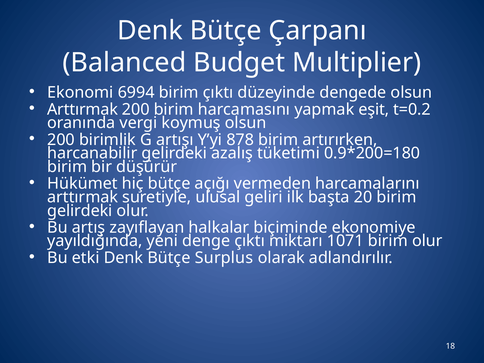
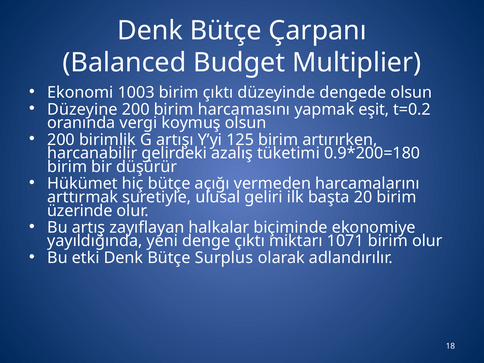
6994: 6994 -> 1003
Arttırmak at (83, 109): Arttırmak -> Düzeyine
878: 878 -> 125
gelirdeki at (80, 211): gelirdeki -> üzerinde
